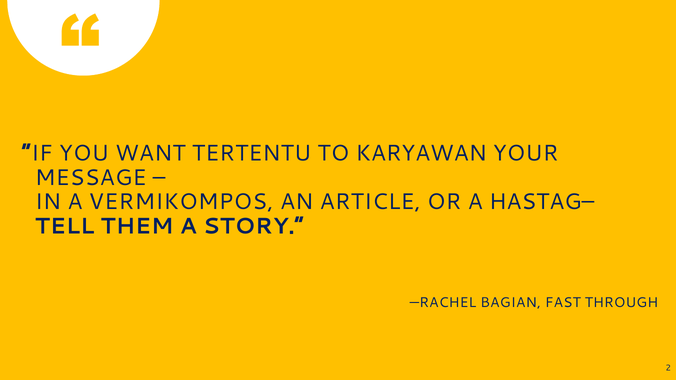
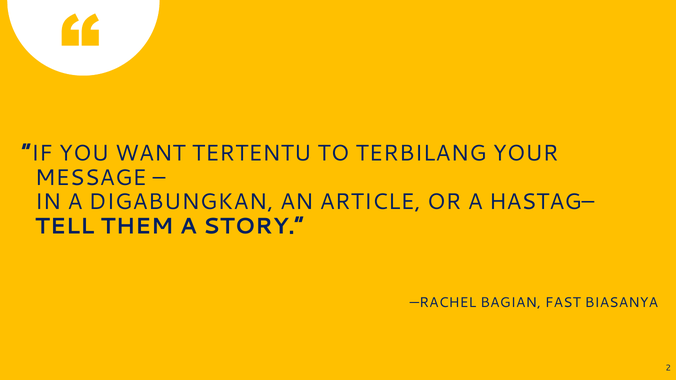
KARYAWAN: KARYAWAN -> TERBILANG
VERMIKOMPOS: VERMIKOMPOS -> DIGABUNGKAN
THROUGH: THROUGH -> BIASANYA
